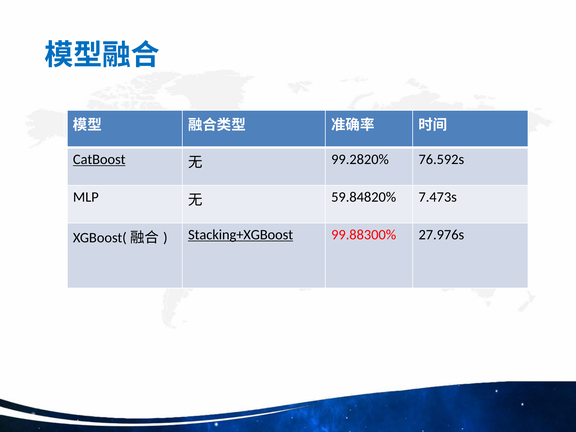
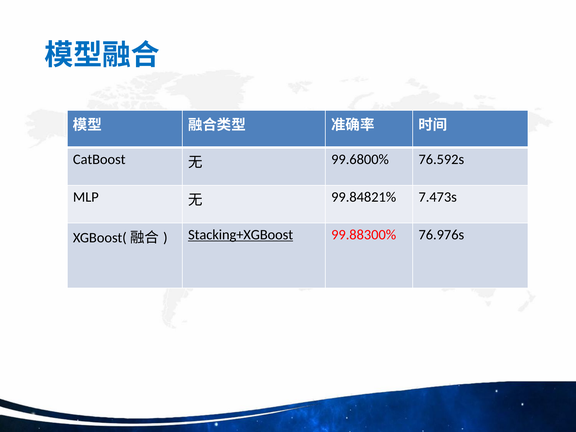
CatBoost underline: present -> none
99.2820%: 99.2820% -> 99.6800%
59.84820%: 59.84820% -> 99.84821%
27.976s: 27.976s -> 76.976s
